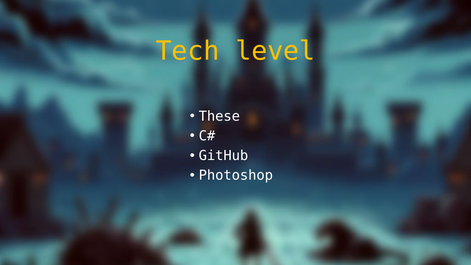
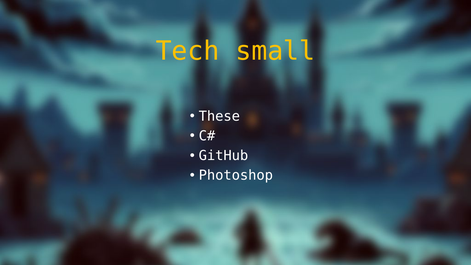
level: level -> small
